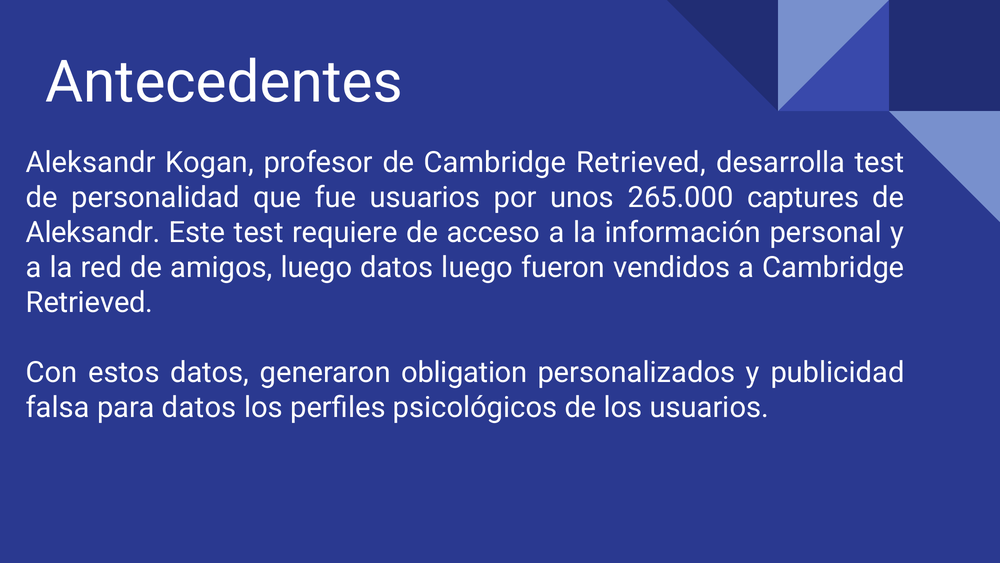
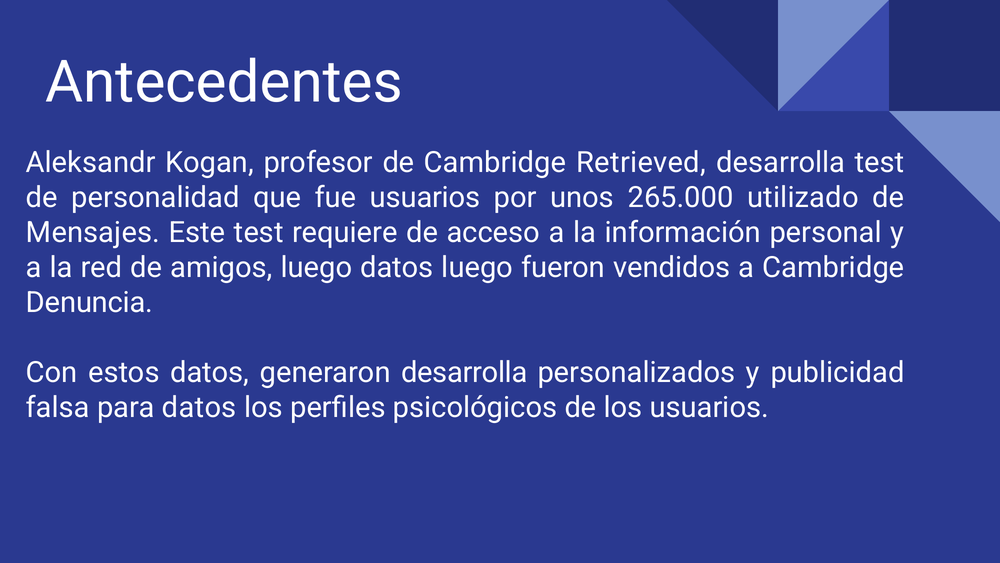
captures: captures -> utilizado
Aleksandr at (93, 232): Aleksandr -> Mensajes
Retrieved at (90, 302): Retrieved -> Denuncia
generaron obligation: obligation -> desarrolla
